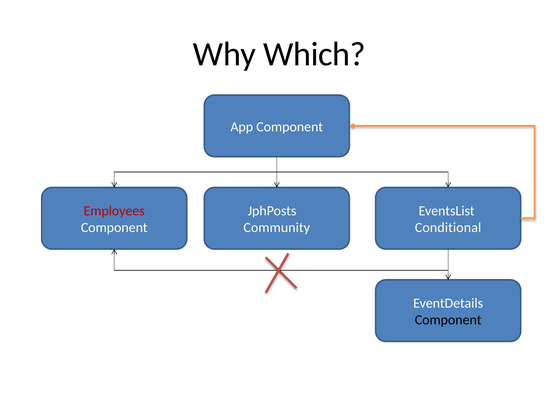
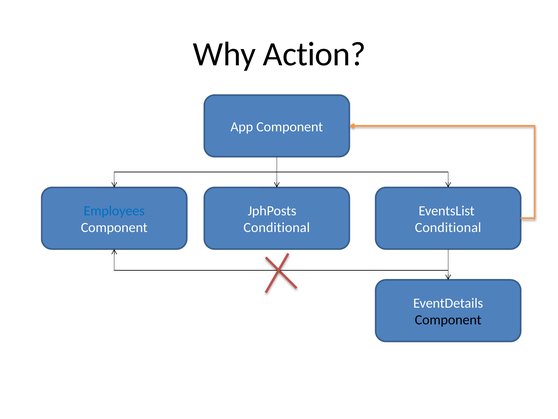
Which: Which -> Action
Employees colour: red -> blue
Community at (277, 227): Community -> Conditional
